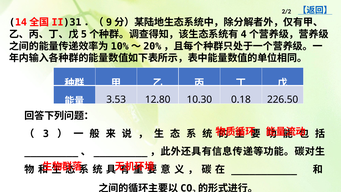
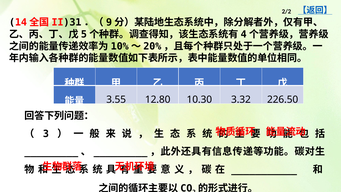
3.53: 3.53 -> 3.55
0.18: 0.18 -> 3.32
